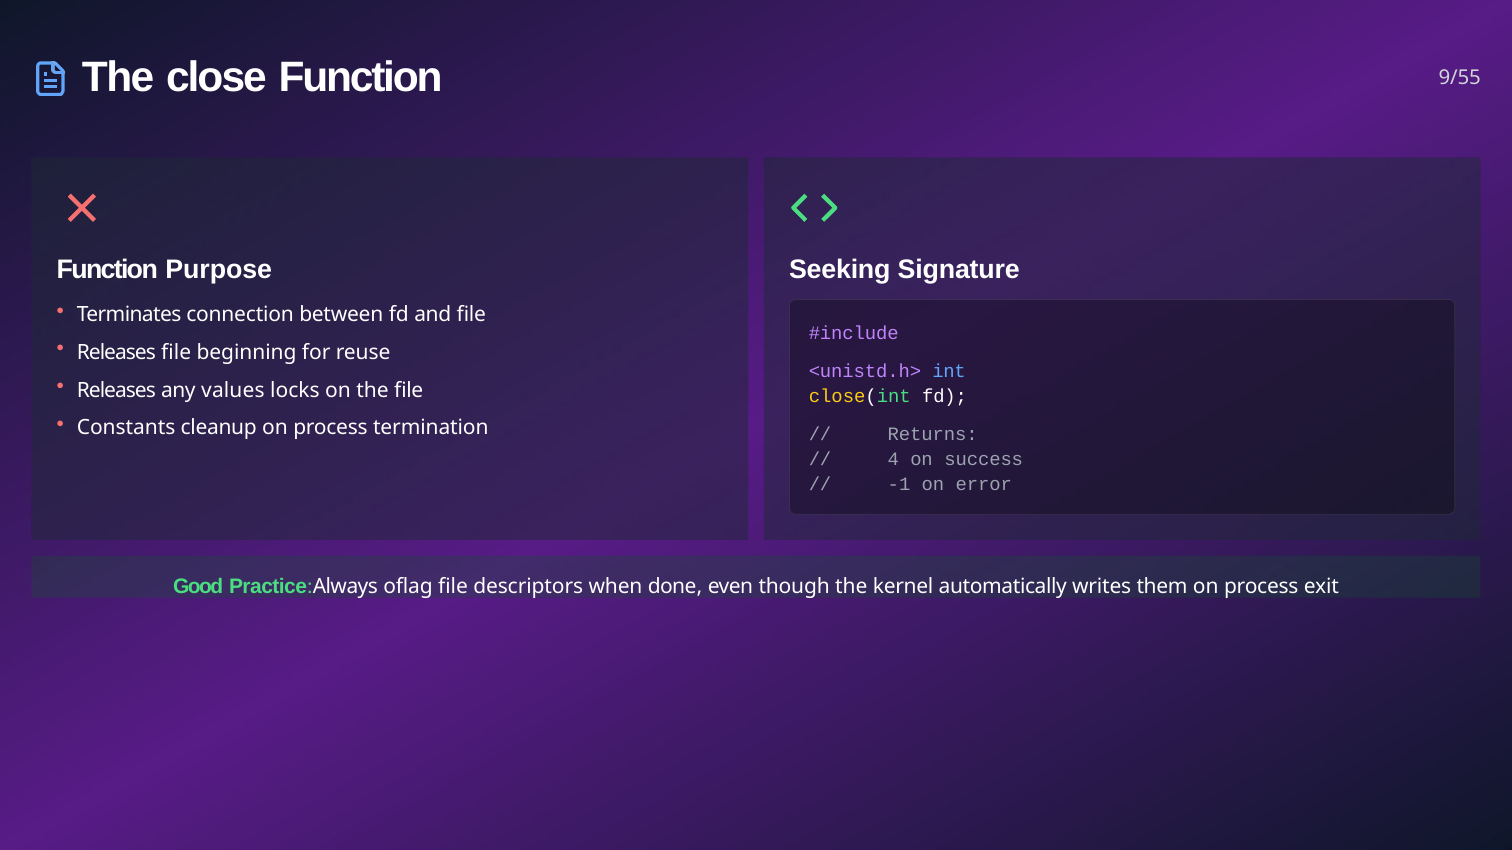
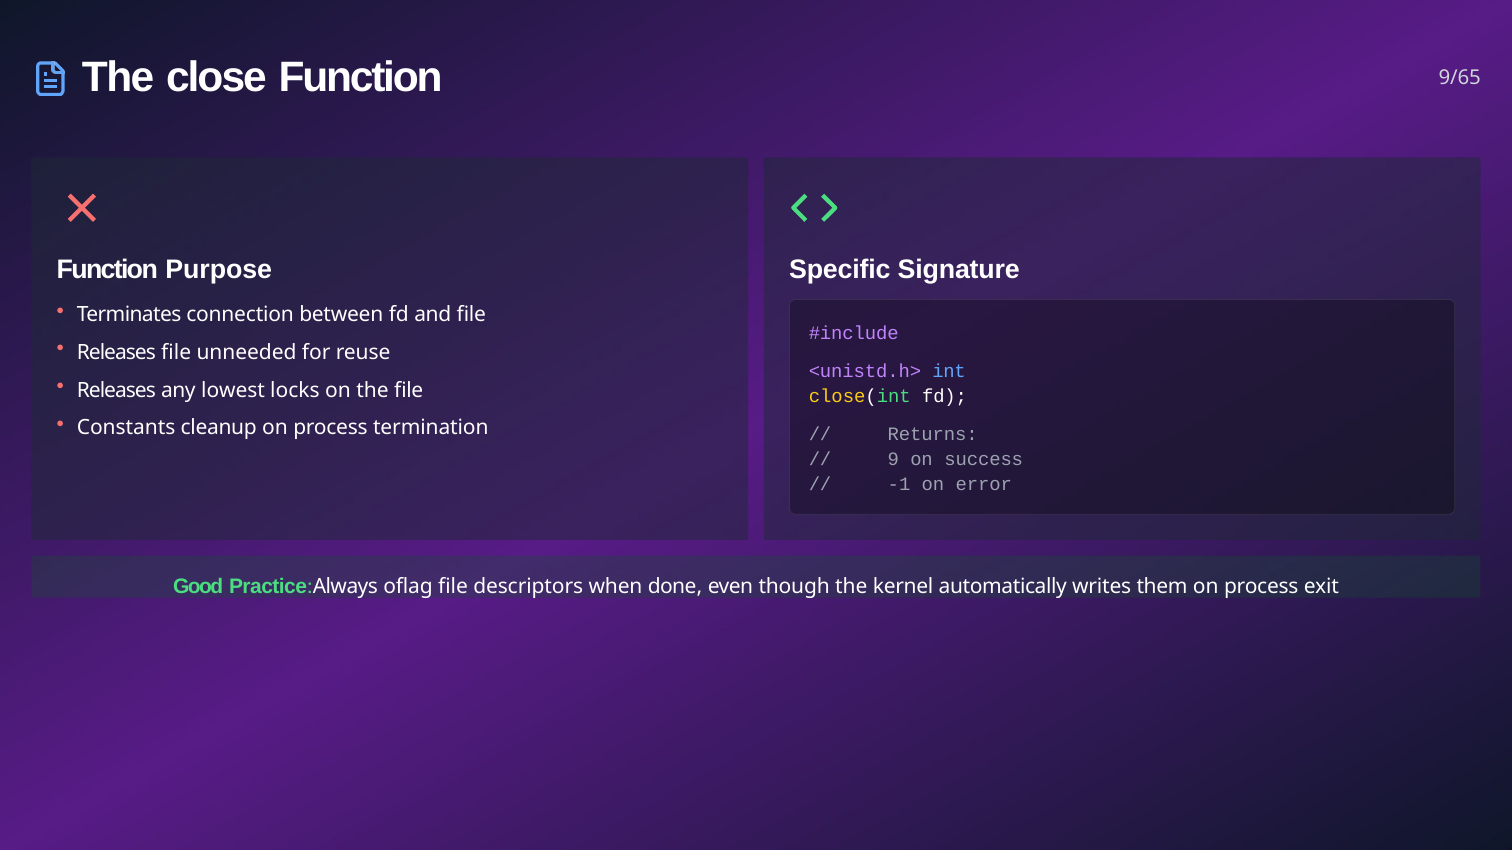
9/55: 9/55 -> 9/65
Seeking: Seeking -> Specific
beginning: beginning -> unneeded
values: values -> lowest
4: 4 -> 9
